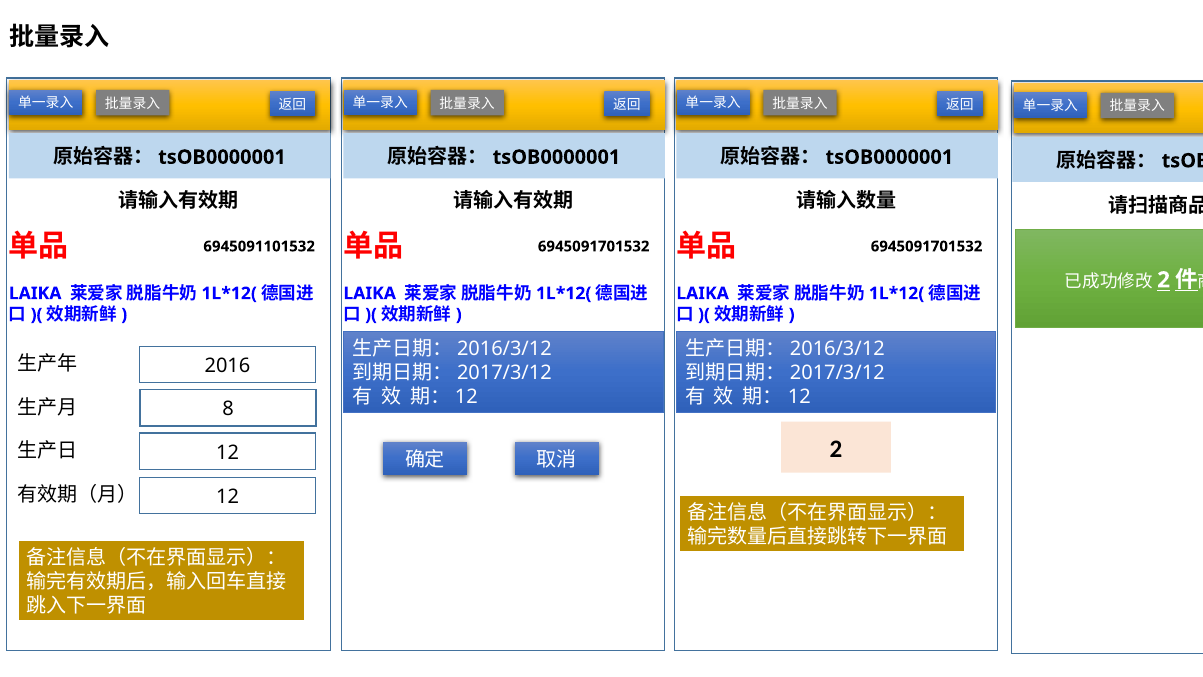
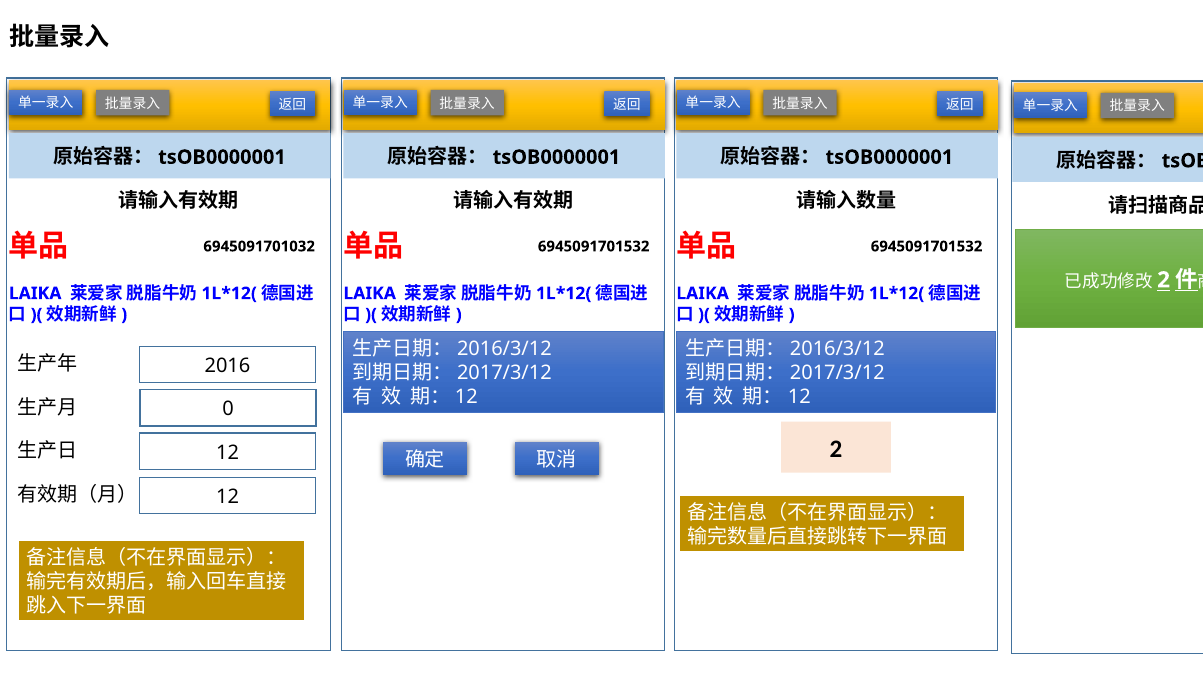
6945091101532: 6945091101532 -> 6945091701032
8: 8 -> 0
